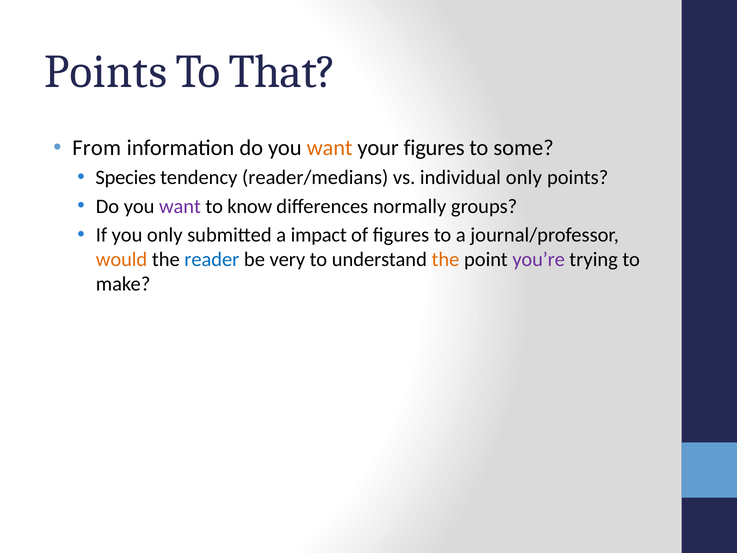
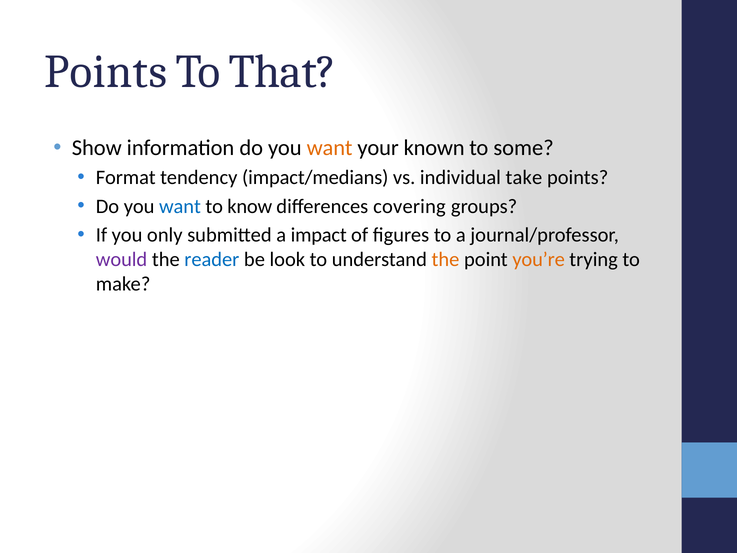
From: From -> Show
your figures: figures -> known
Species: Species -> Format
reader/medians: reader/medians -> impact/medians
individual only: only -> take
want at (180, 206) colour: purple -> blue
normally: normally -> covering
would colour: orange -> purple
very: very -> look
you’re colour: purple -> orange
